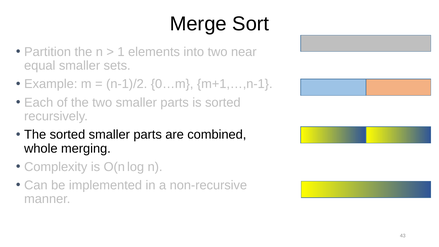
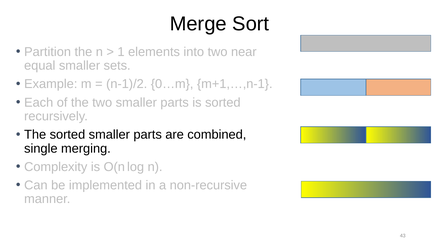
whole: whole -> single
